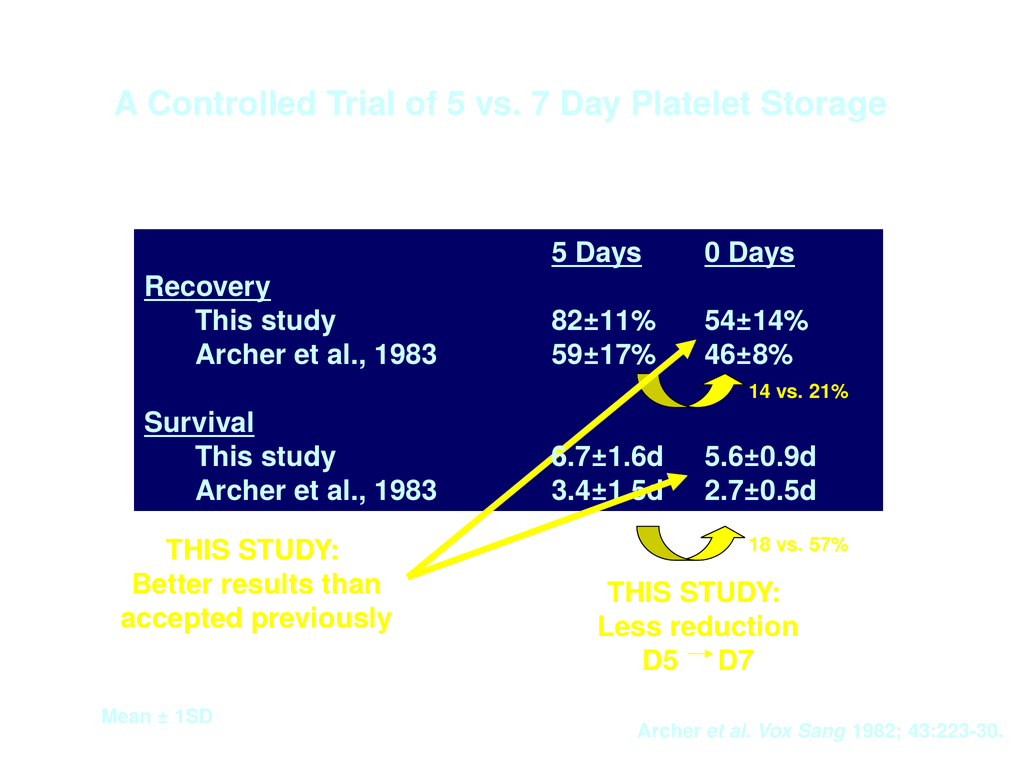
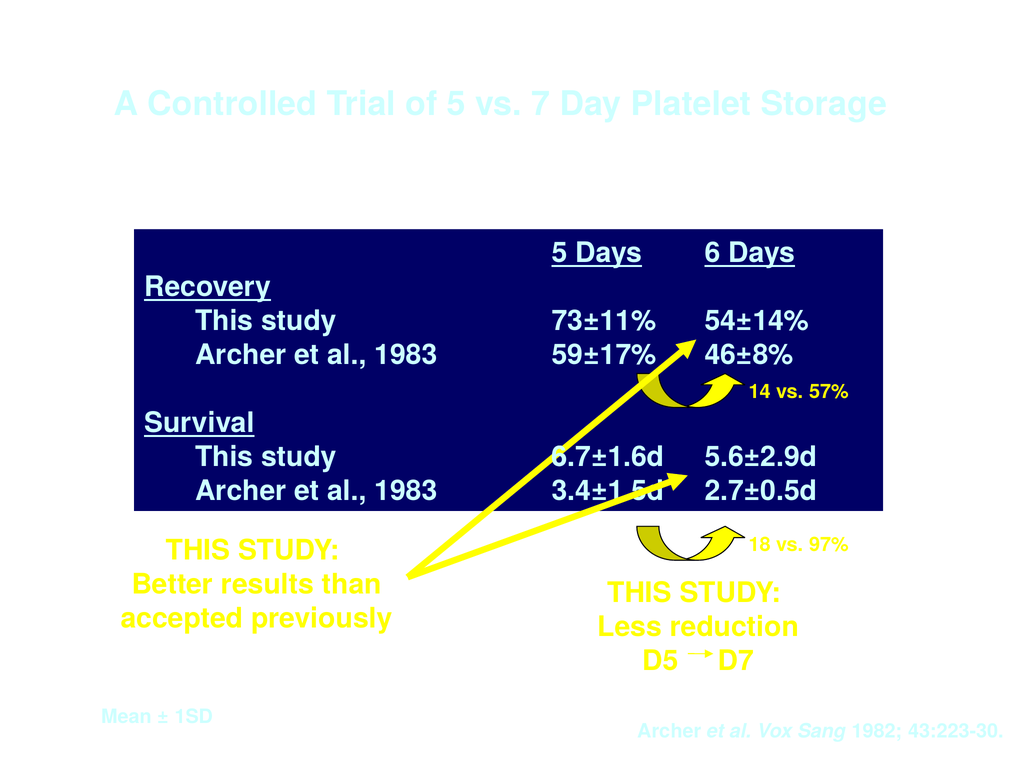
Days 0: 0 -> 6
82±11%: 82±11% -> 73±11%
21%: 21% -> 57%
5.6±0.9d: 5.6±0.9d -> 5.6±2.9d
57%: 57% -> 97%
